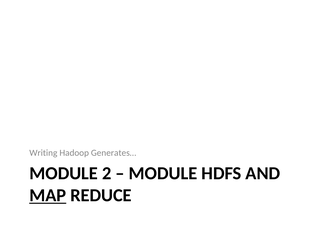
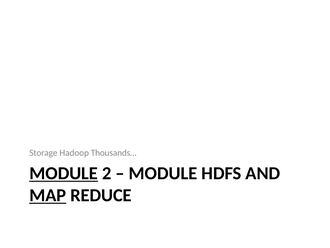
Writing: Writing -> Storage
Generates…: Generates… -> Thousands…
MODULE at (64, 173) underline: none -> present
